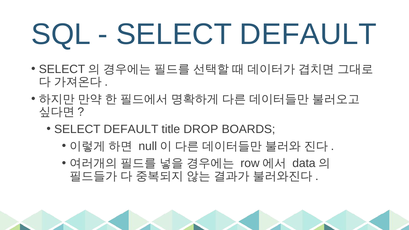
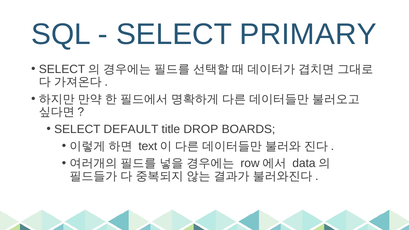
DEFAULT at (308, 34): DEFAULT -> PRIMARY
null: null -> text
